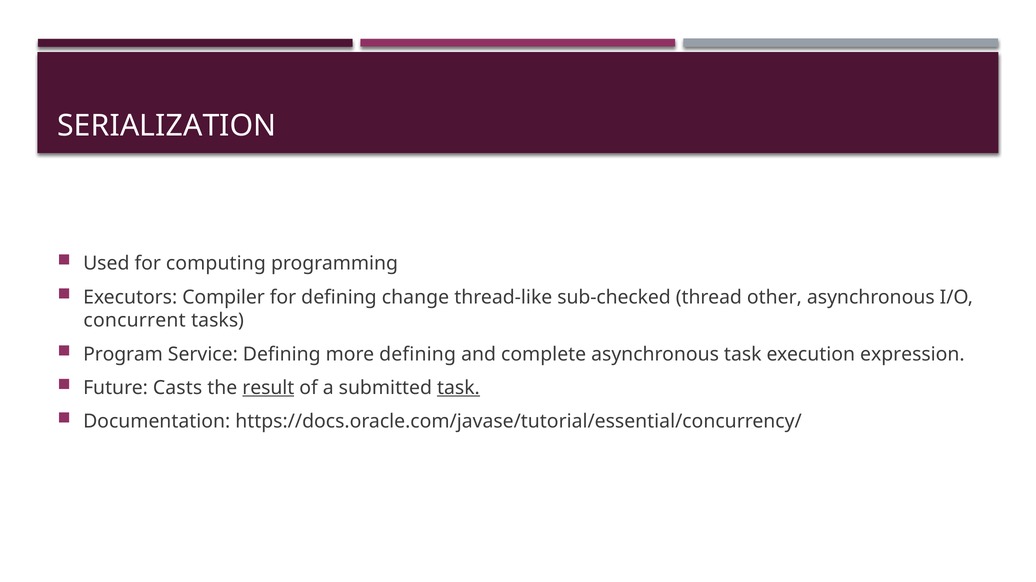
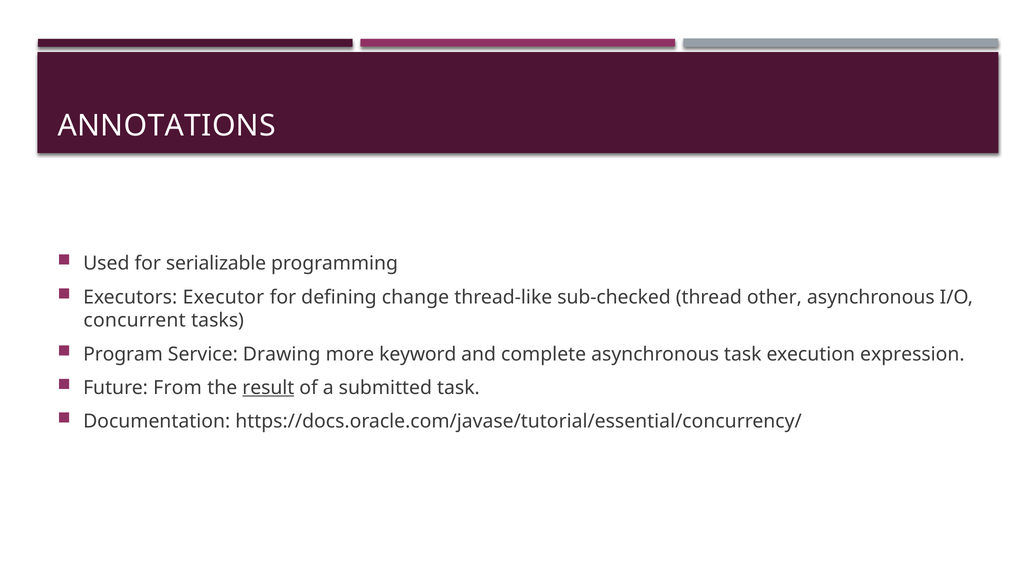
SERIALIZATION: SERIALIZATION -> ANNOTATIONS
computing: computing -> serializable
Compiler: Compiler -> Executor
Service Defining: Defining -> Drawing
more defining: defining -> keyword
Casts: Casts -> From
task at (458, 388) underline: present -> none
